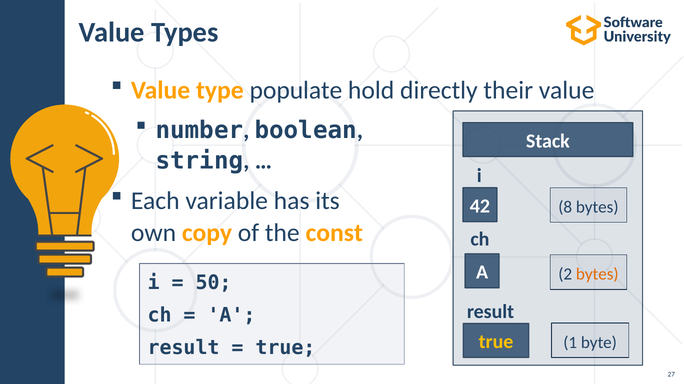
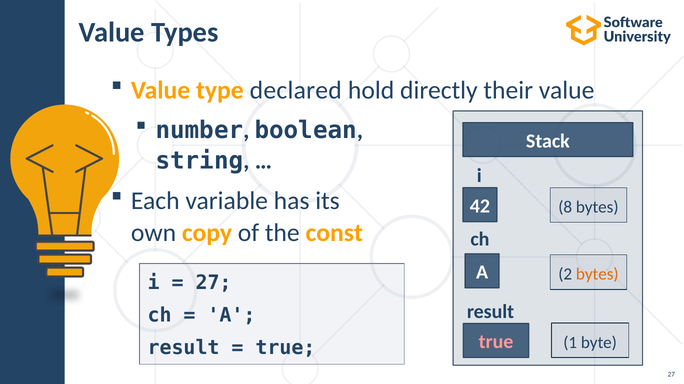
populate: populate -> declared
50 at (214, 283): 50 -> 27
true at (496, 342) colour: yellow -> pink
